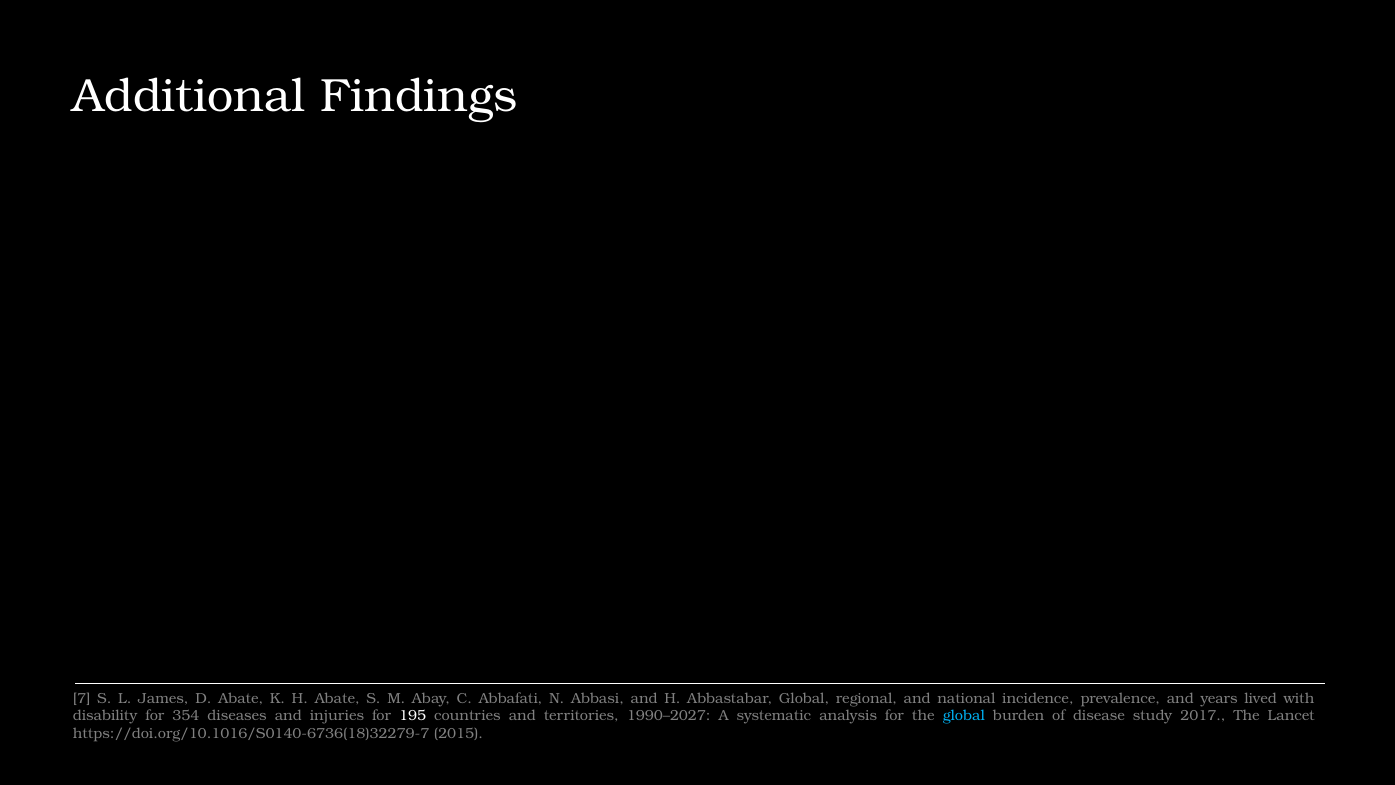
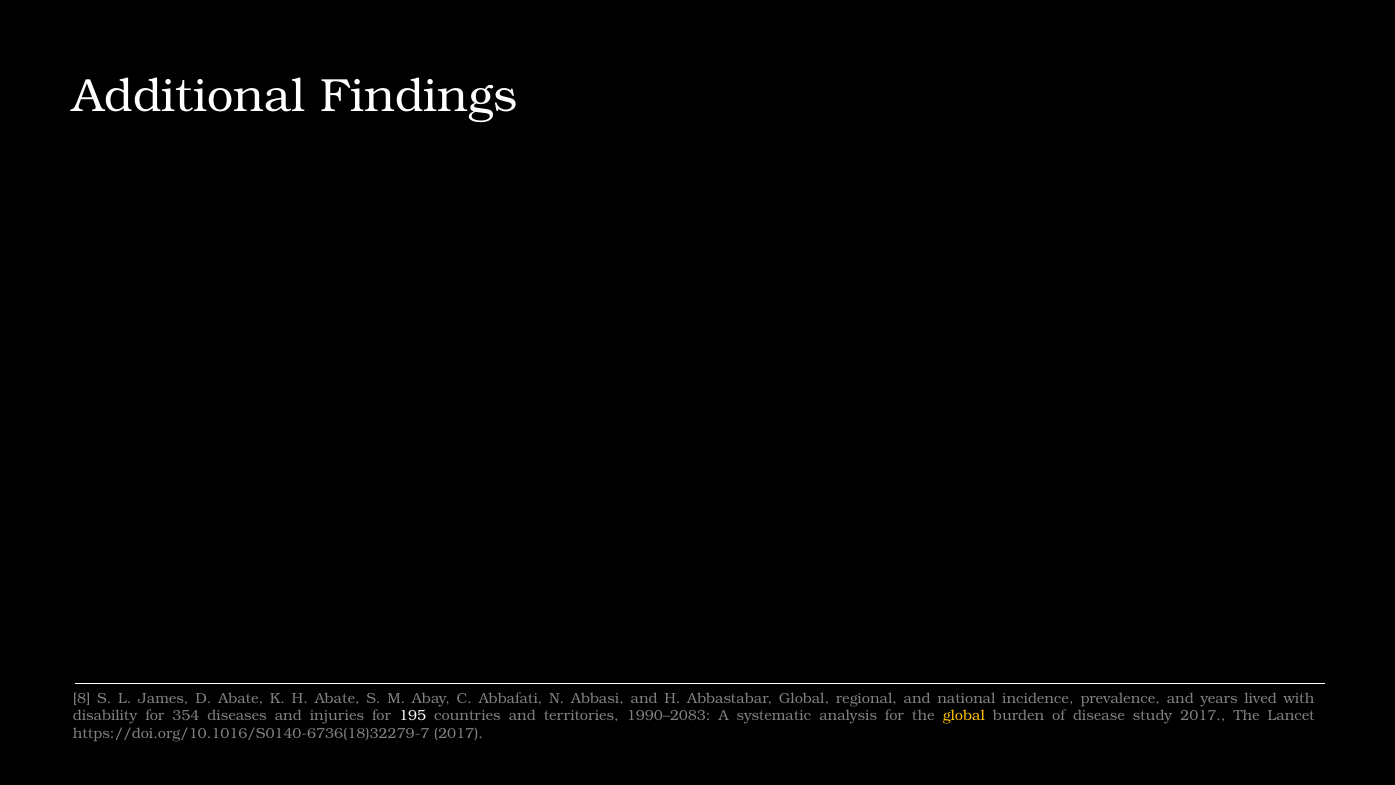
7: 7 -> 8
1990–2027: 1990–2027 -> 1990–2083
global at (964, 716) colour: light blue -> yellow
https://doi.org/10.1016/S0140-6736(18)32279-7 2015: 2015 -> 2017
